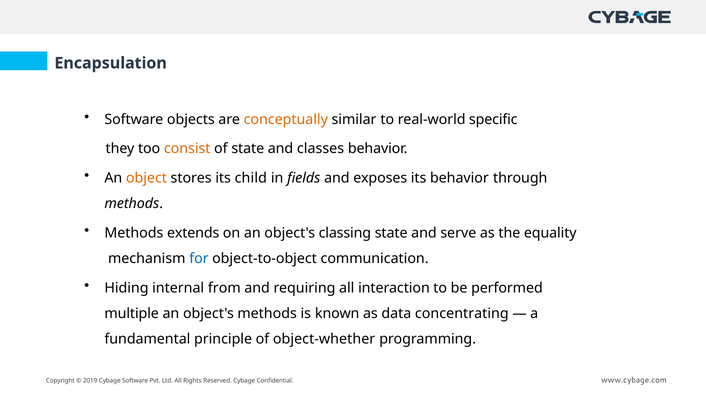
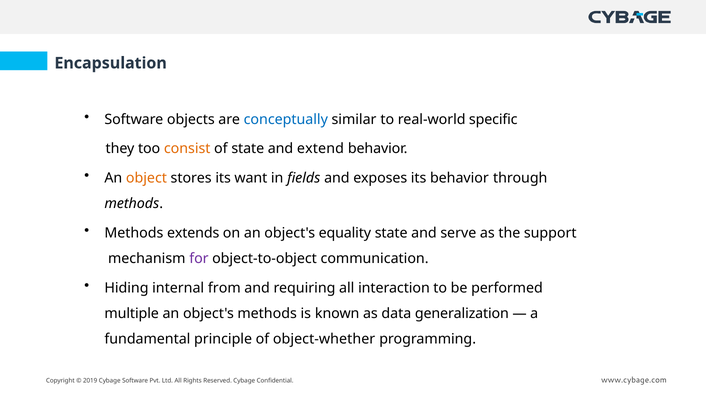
conceptually colour: orange -> blue
classes: classes -> extend
child: child -> want
classing: classing -> equality
equality: equality -> support
for colour: blue -> purple
concentrating: concentrating -> generalization
